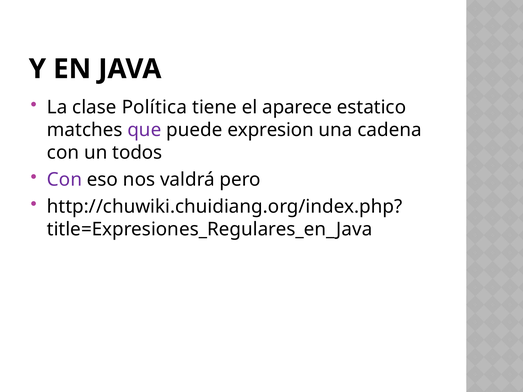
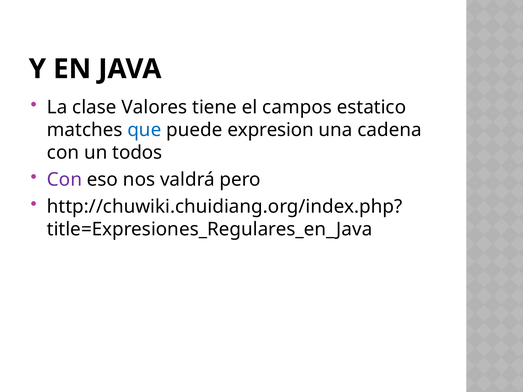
Política: Política -> Valores
aparece: aparece -> campos
que colour: purple -> blue
